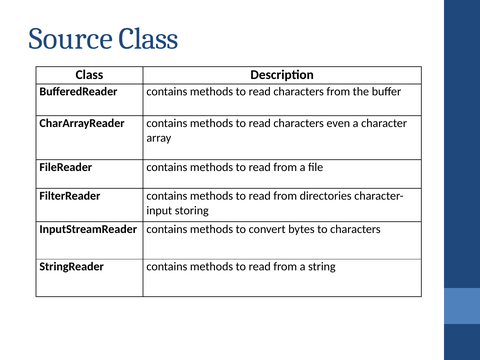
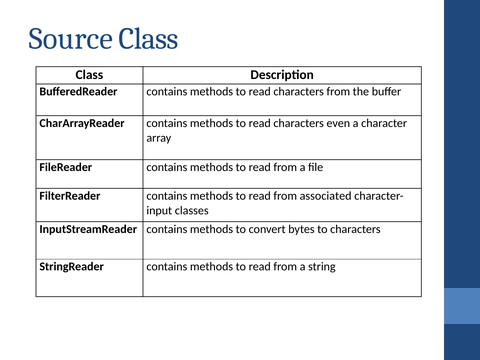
directories: directories -> associated
storing: storing -> classes
